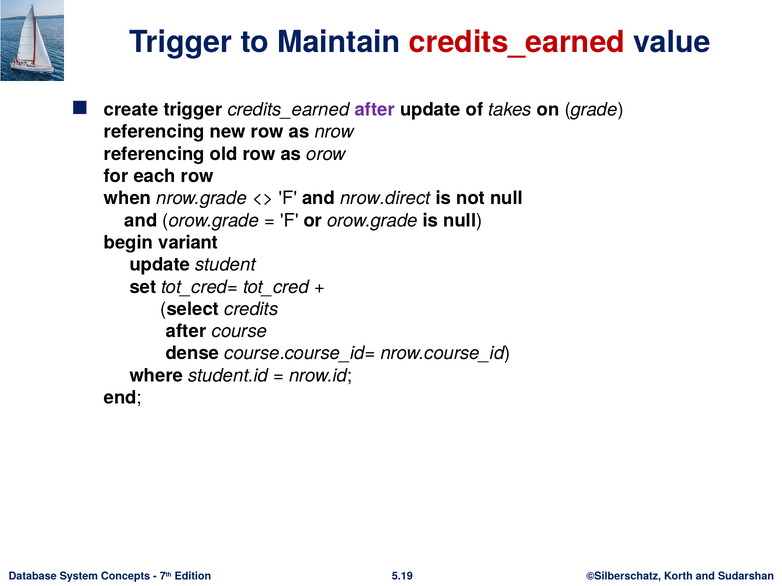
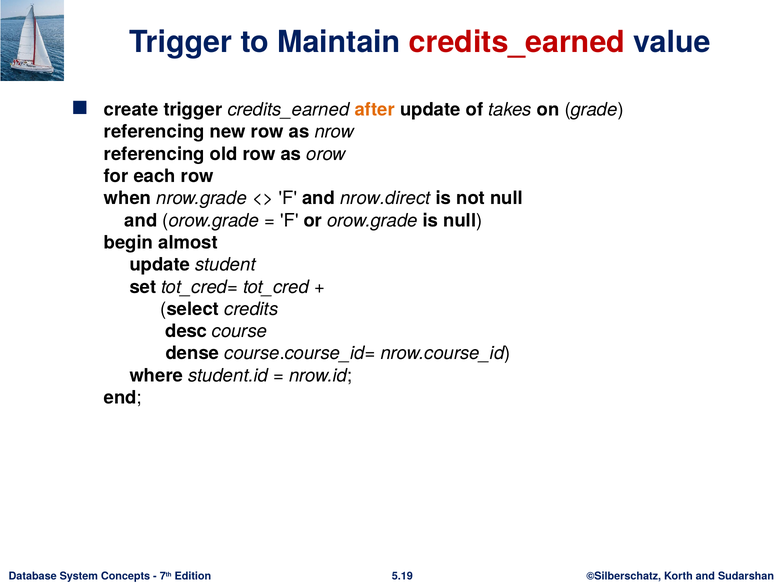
after at (375, 110) colour: purple -> orange
variant: variant -> almost
after at (186, 331): after -> desc
